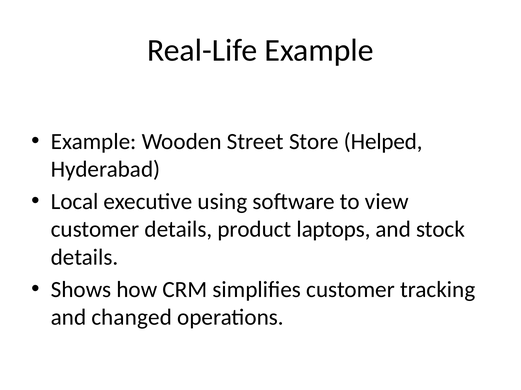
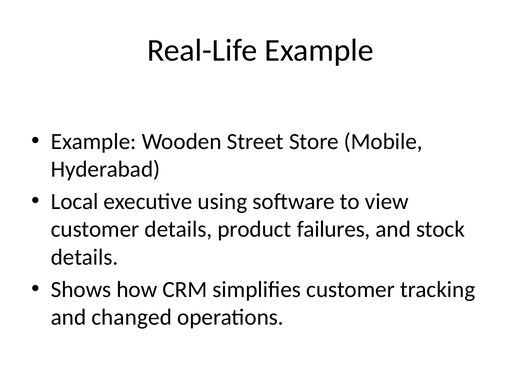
Helped: Helped -> Mobile
laptops: laptops -> failures
